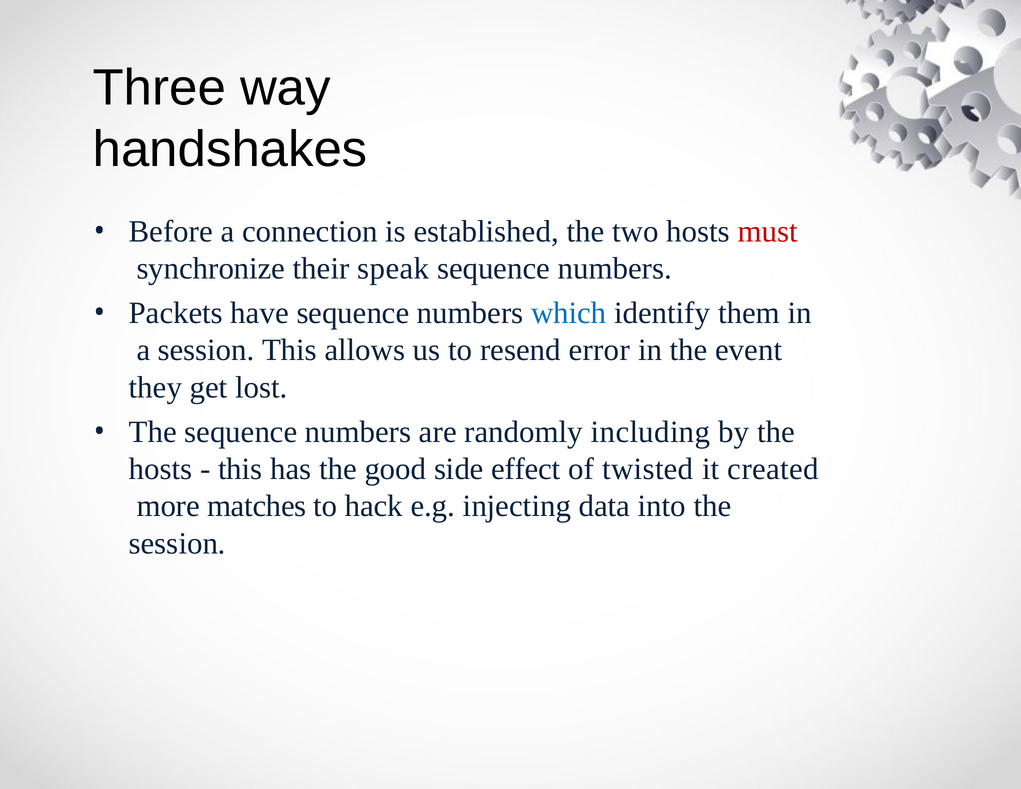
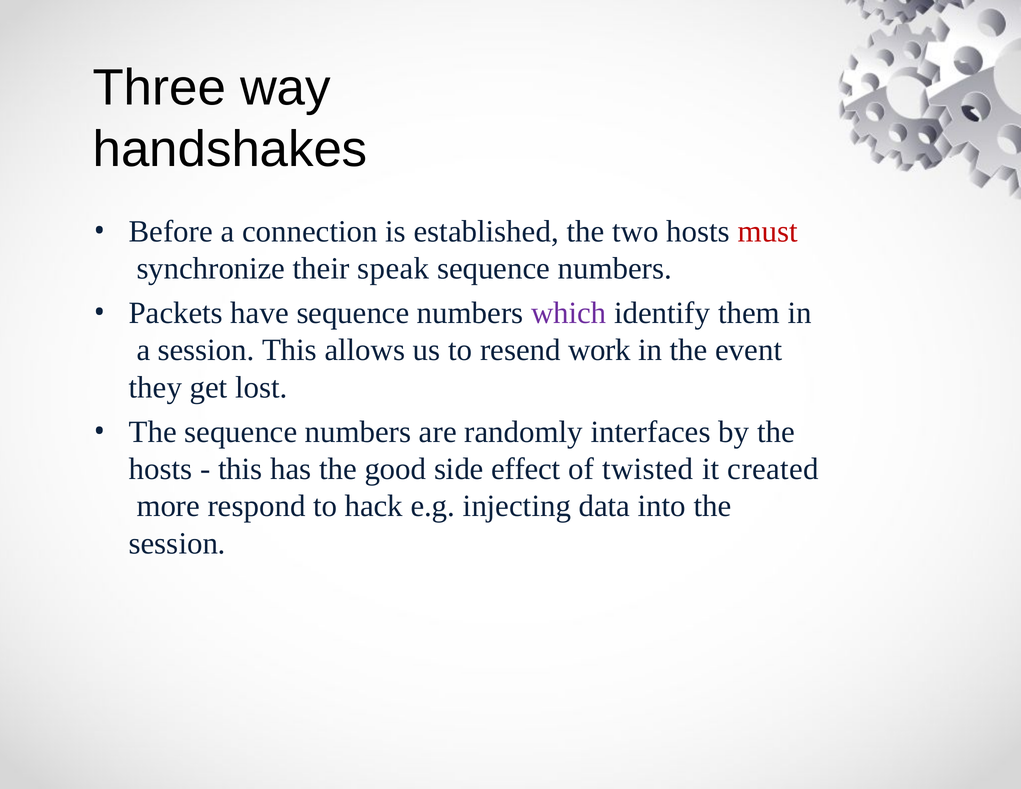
which colour: blue -> purple
error: error -> work
including: including -> interfaces
matches: matches -> respond
